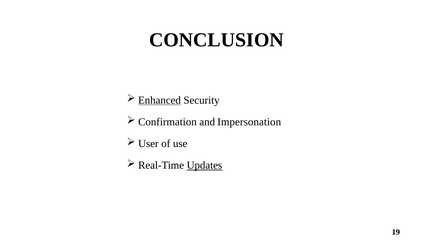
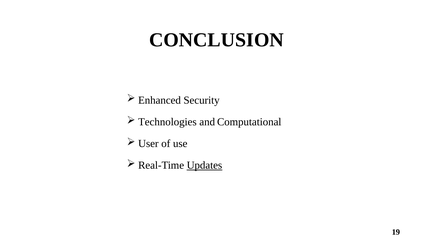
Enhanced underline: present -> none
Confirmation: Confirmation -> Technologies
Impersonation: Impersonation -> Computational
